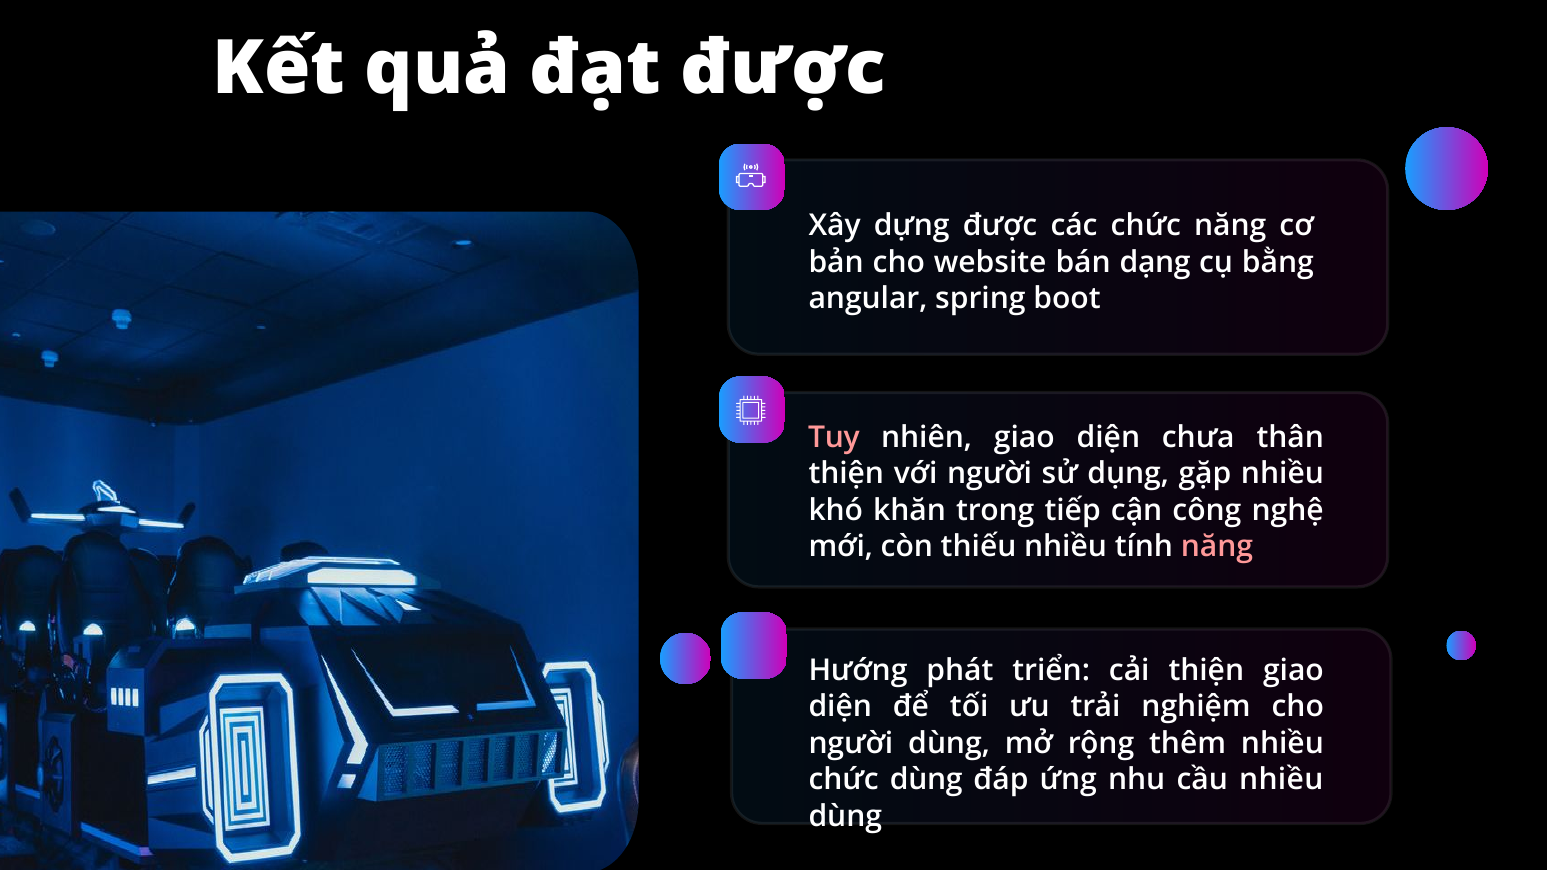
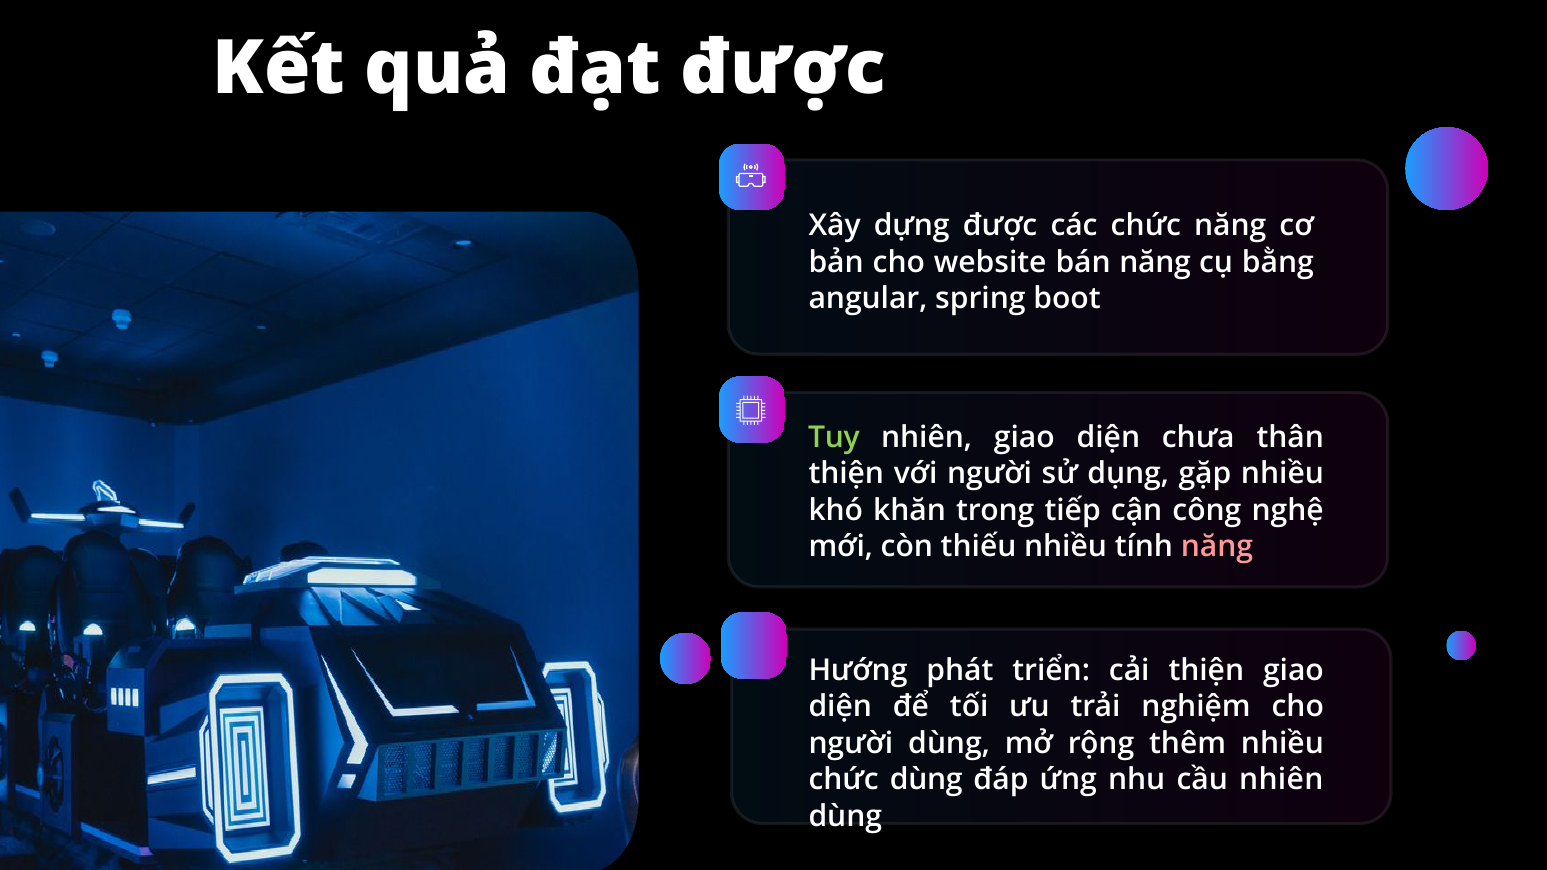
bán dạng: dạng -> năng
Tuy colour: pink -> light green
cầu nhiều: nhiều -> nhiên
